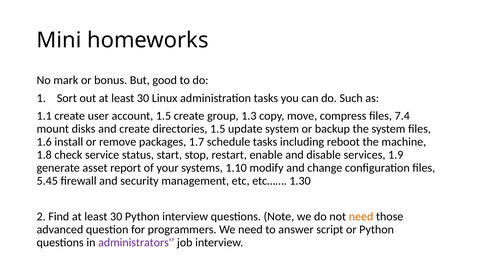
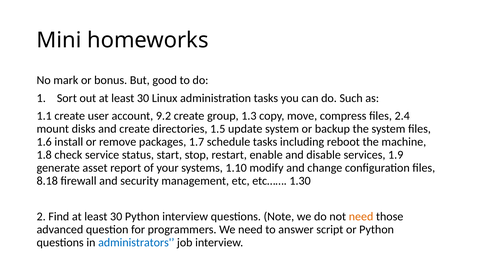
account 1.5: 1.5 -> 9.2
7.4: 7.4 -> 2.4
5.45: 5.45 -> 8.18
administrators colour: purple -> blue
